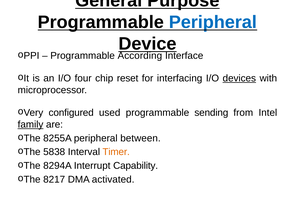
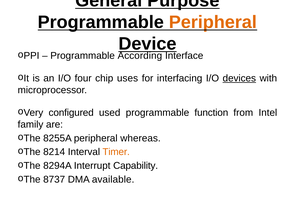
Peripheral at (213, 22) colour: blue -> orange
reset: reset -> uses
sending: sending -> function
family underline: present -> none
between: between -> whereas
5838: 5838 -> 8214
8217: 8217 -> 8737
activated: activated -> available
